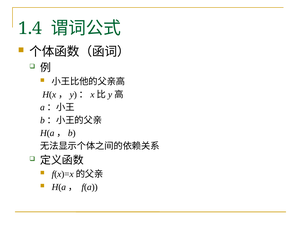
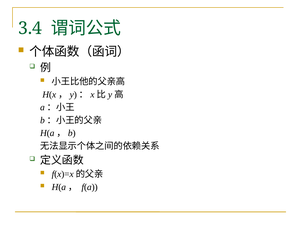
1.4: 1.4 -> 3.4
